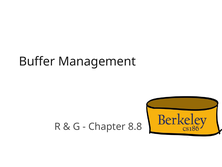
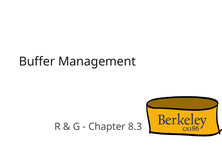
8.8: 8.8 -> 8.3
